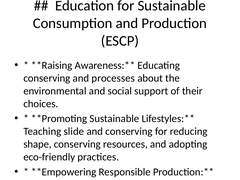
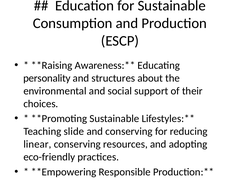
conserving at (47, 78): conserving -> personality
processes: processes -> structures
shape: shape -> linear
